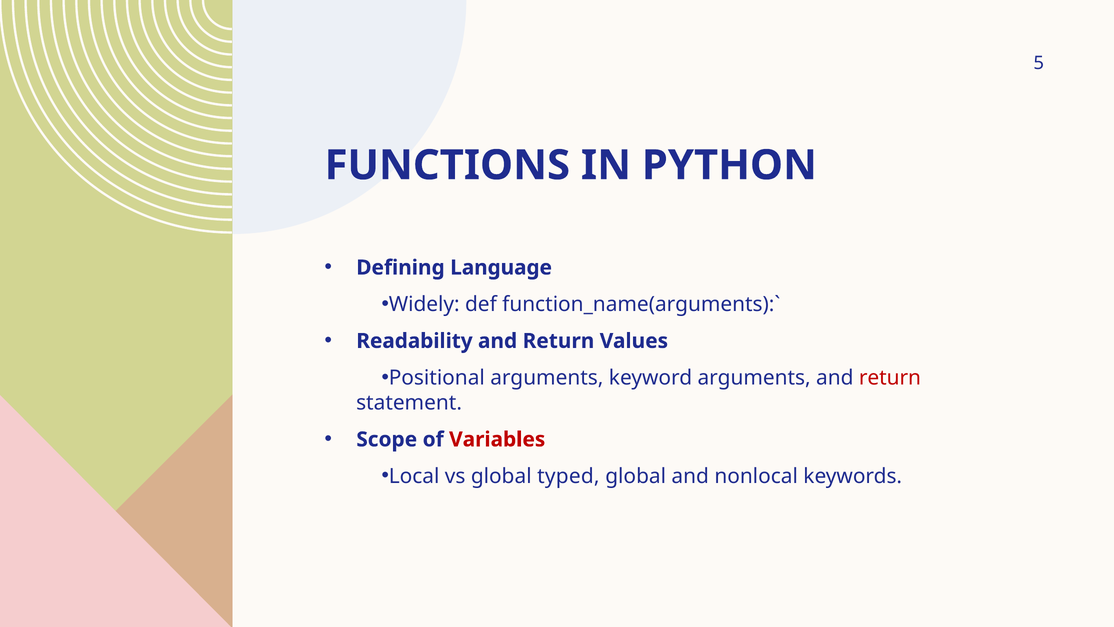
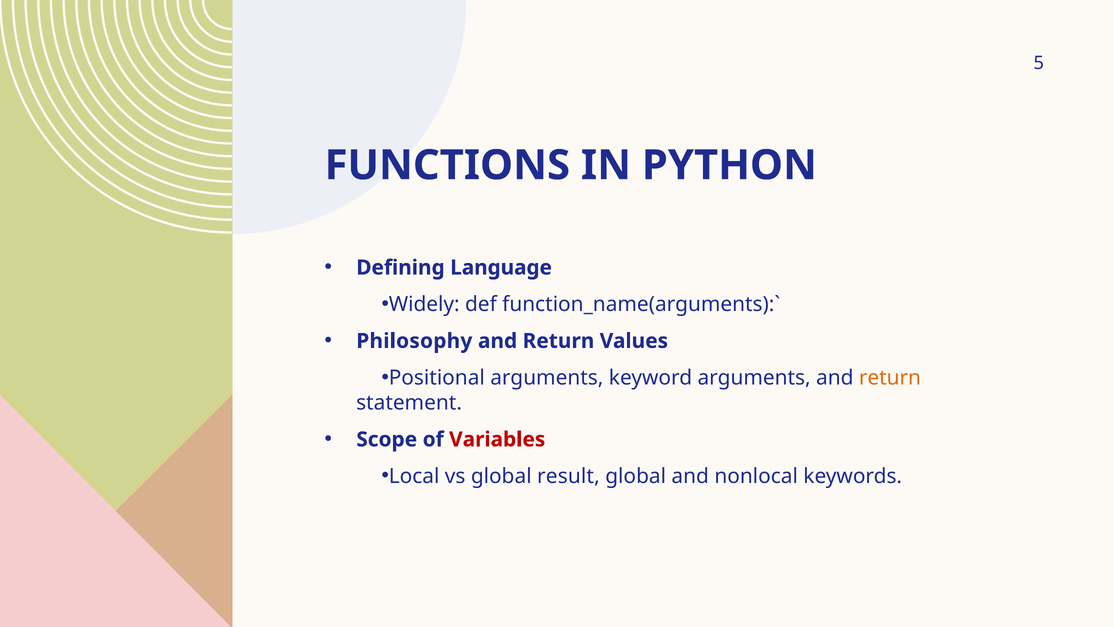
Readability: Readability -> Philosophy
return at (890, 377) colour: red -> orange
typed: typed -> result
